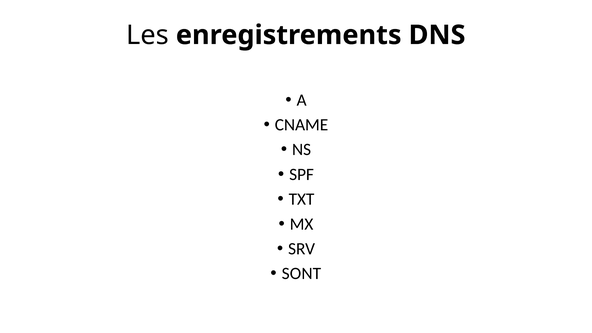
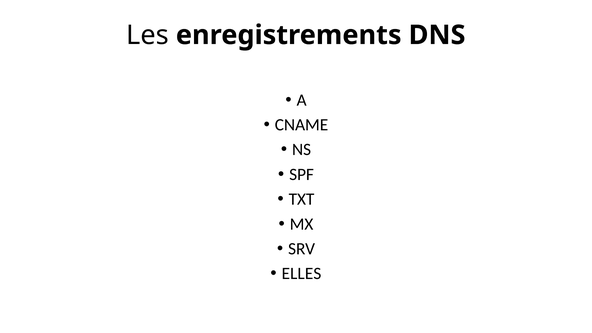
SONT: SONT -> ELLES
